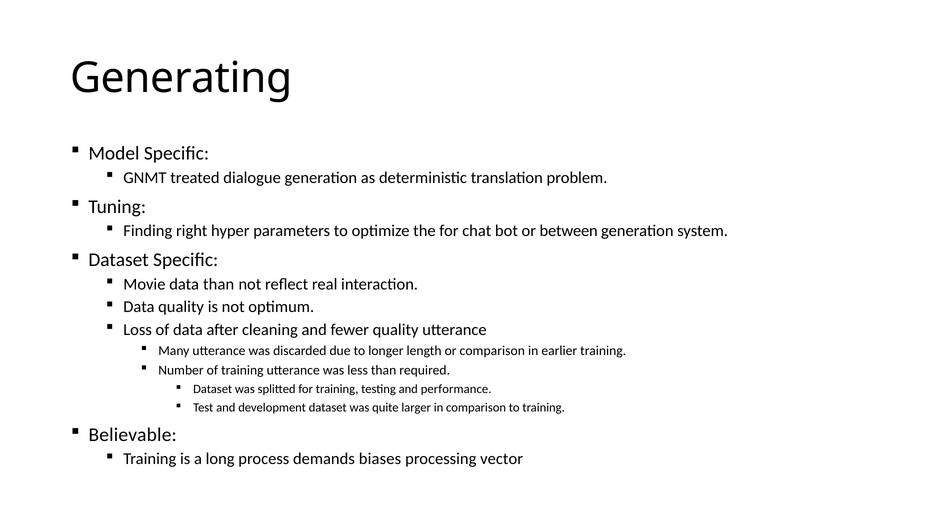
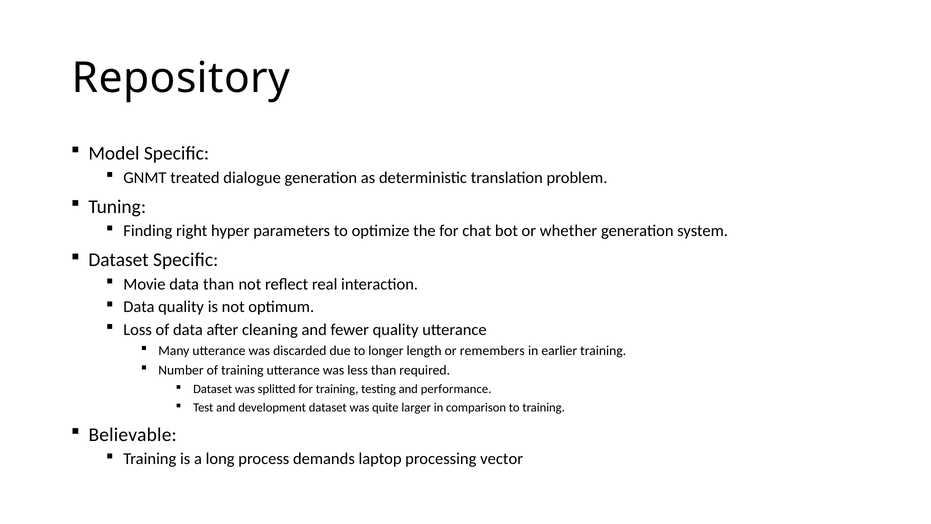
Generating: Generating -> Repository
between: between -> whether
or comparison: comparison -> remembers
biases: biases -> laptop
